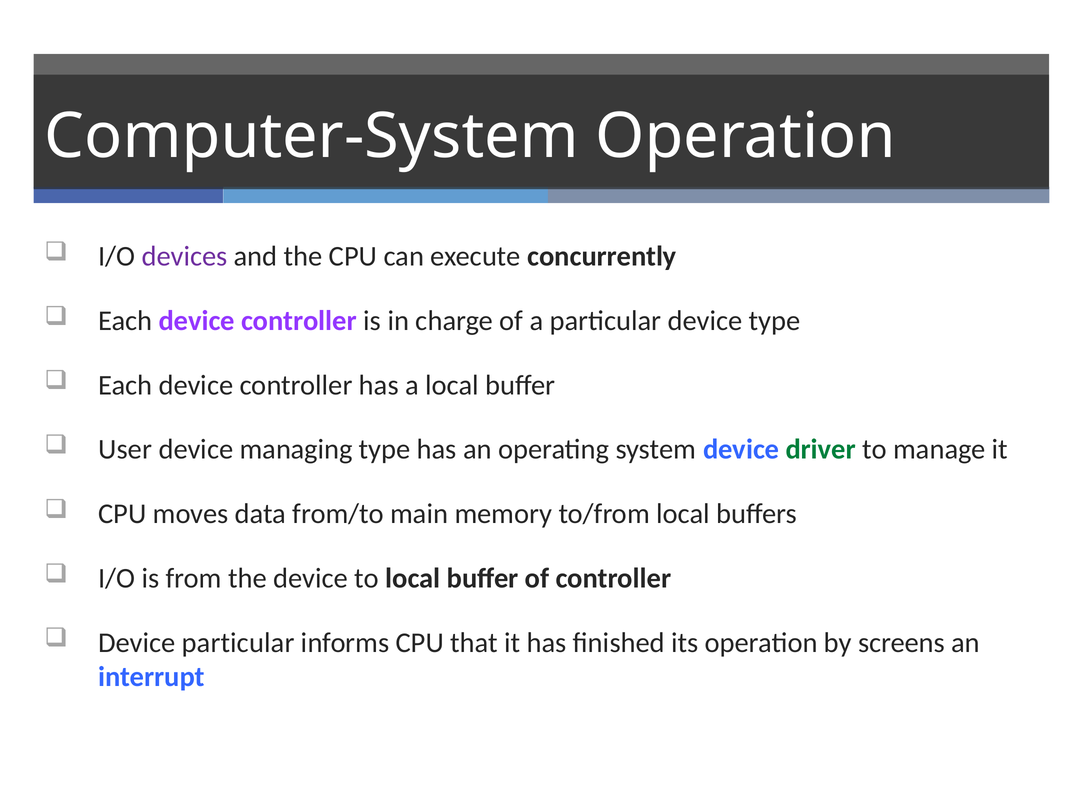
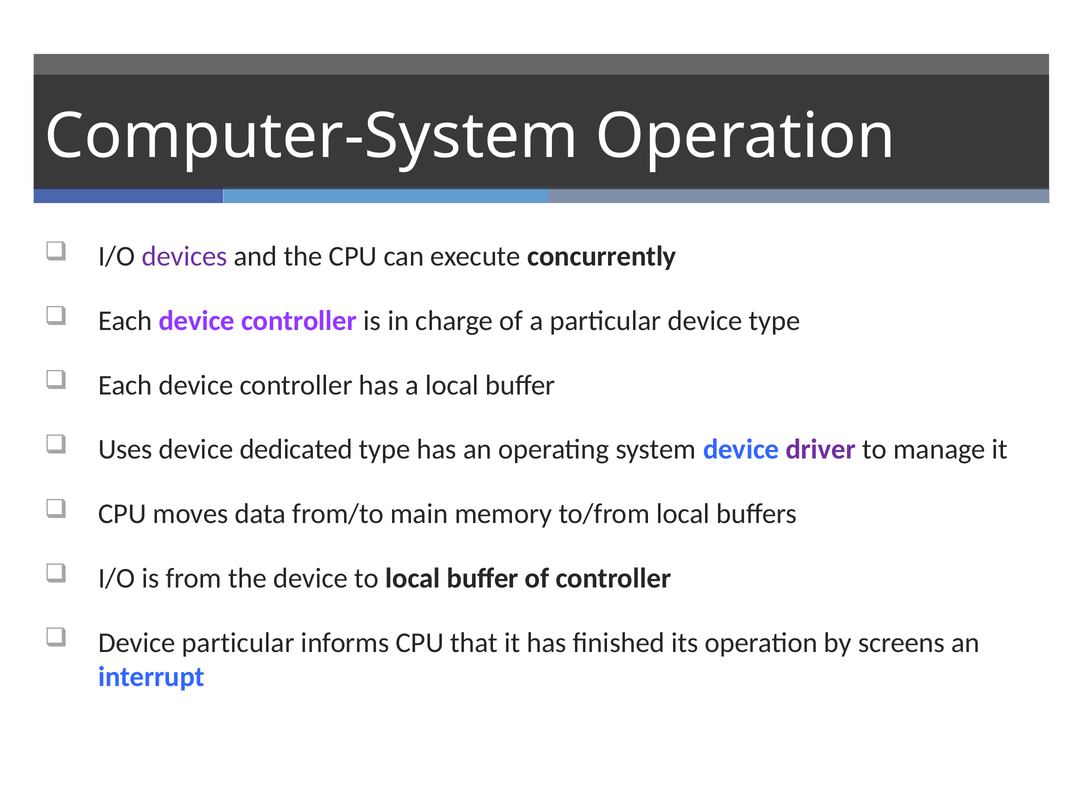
User: User -> Uses
managing: managing -> dedicated
driver colour: green -> purple
